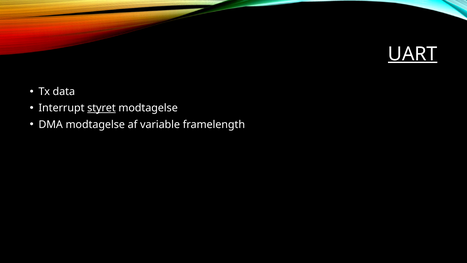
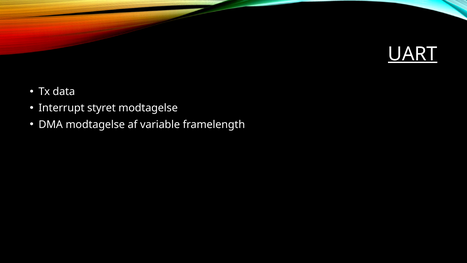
styret underline: present -> none
